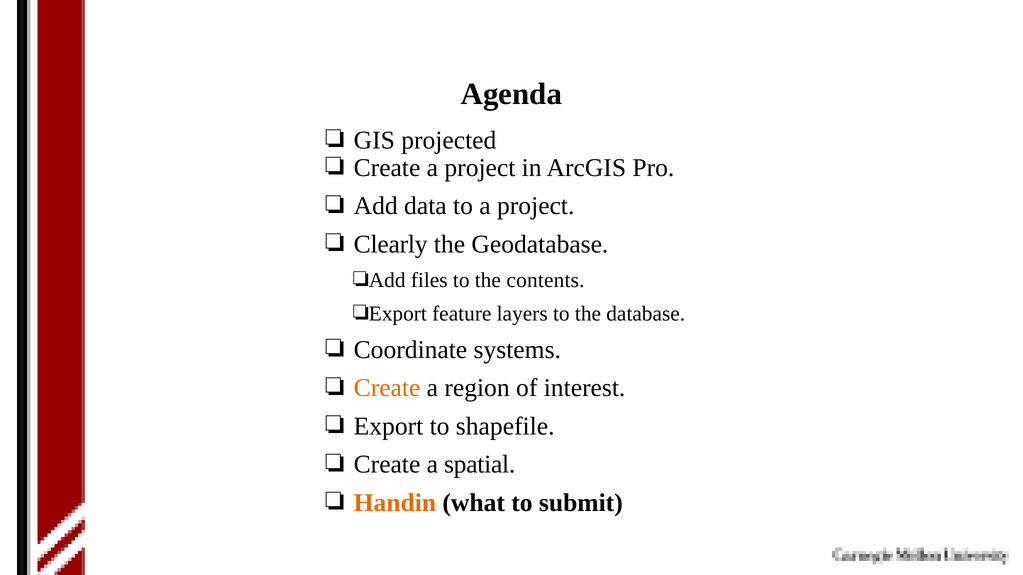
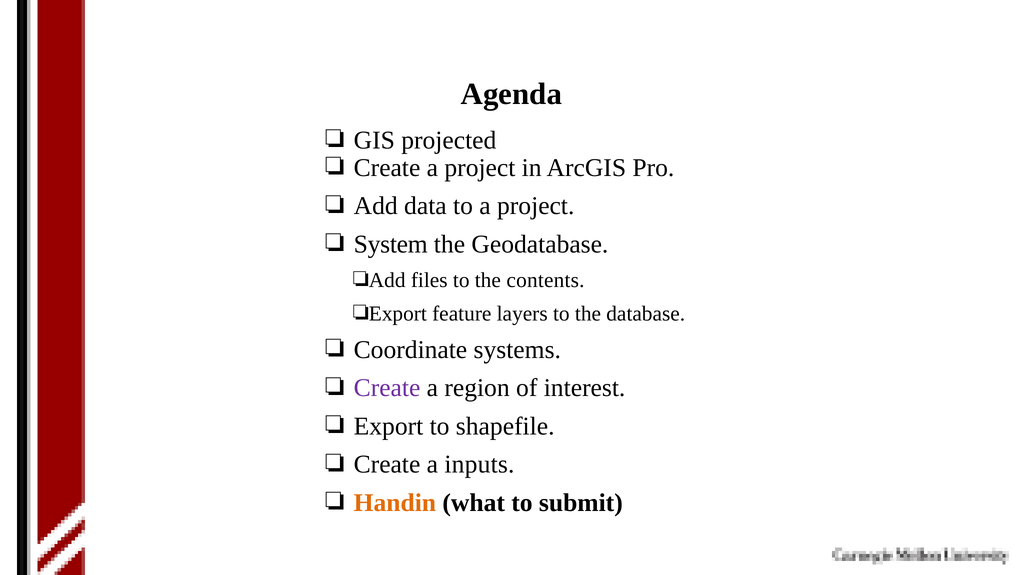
Clearly: Clearly -> System
Create at (387, 388) colour: orange -> purple
spatial: spatial -> inputs
